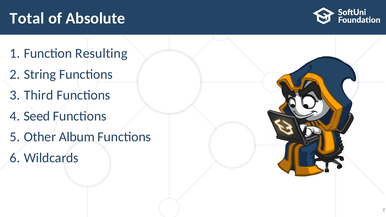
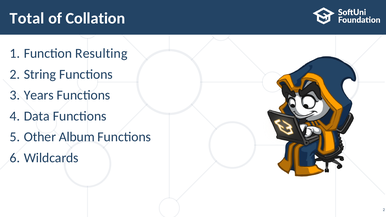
Absolute: Absolute -> Collation
Third: Third -> Years
Seed: Seed -> Data
